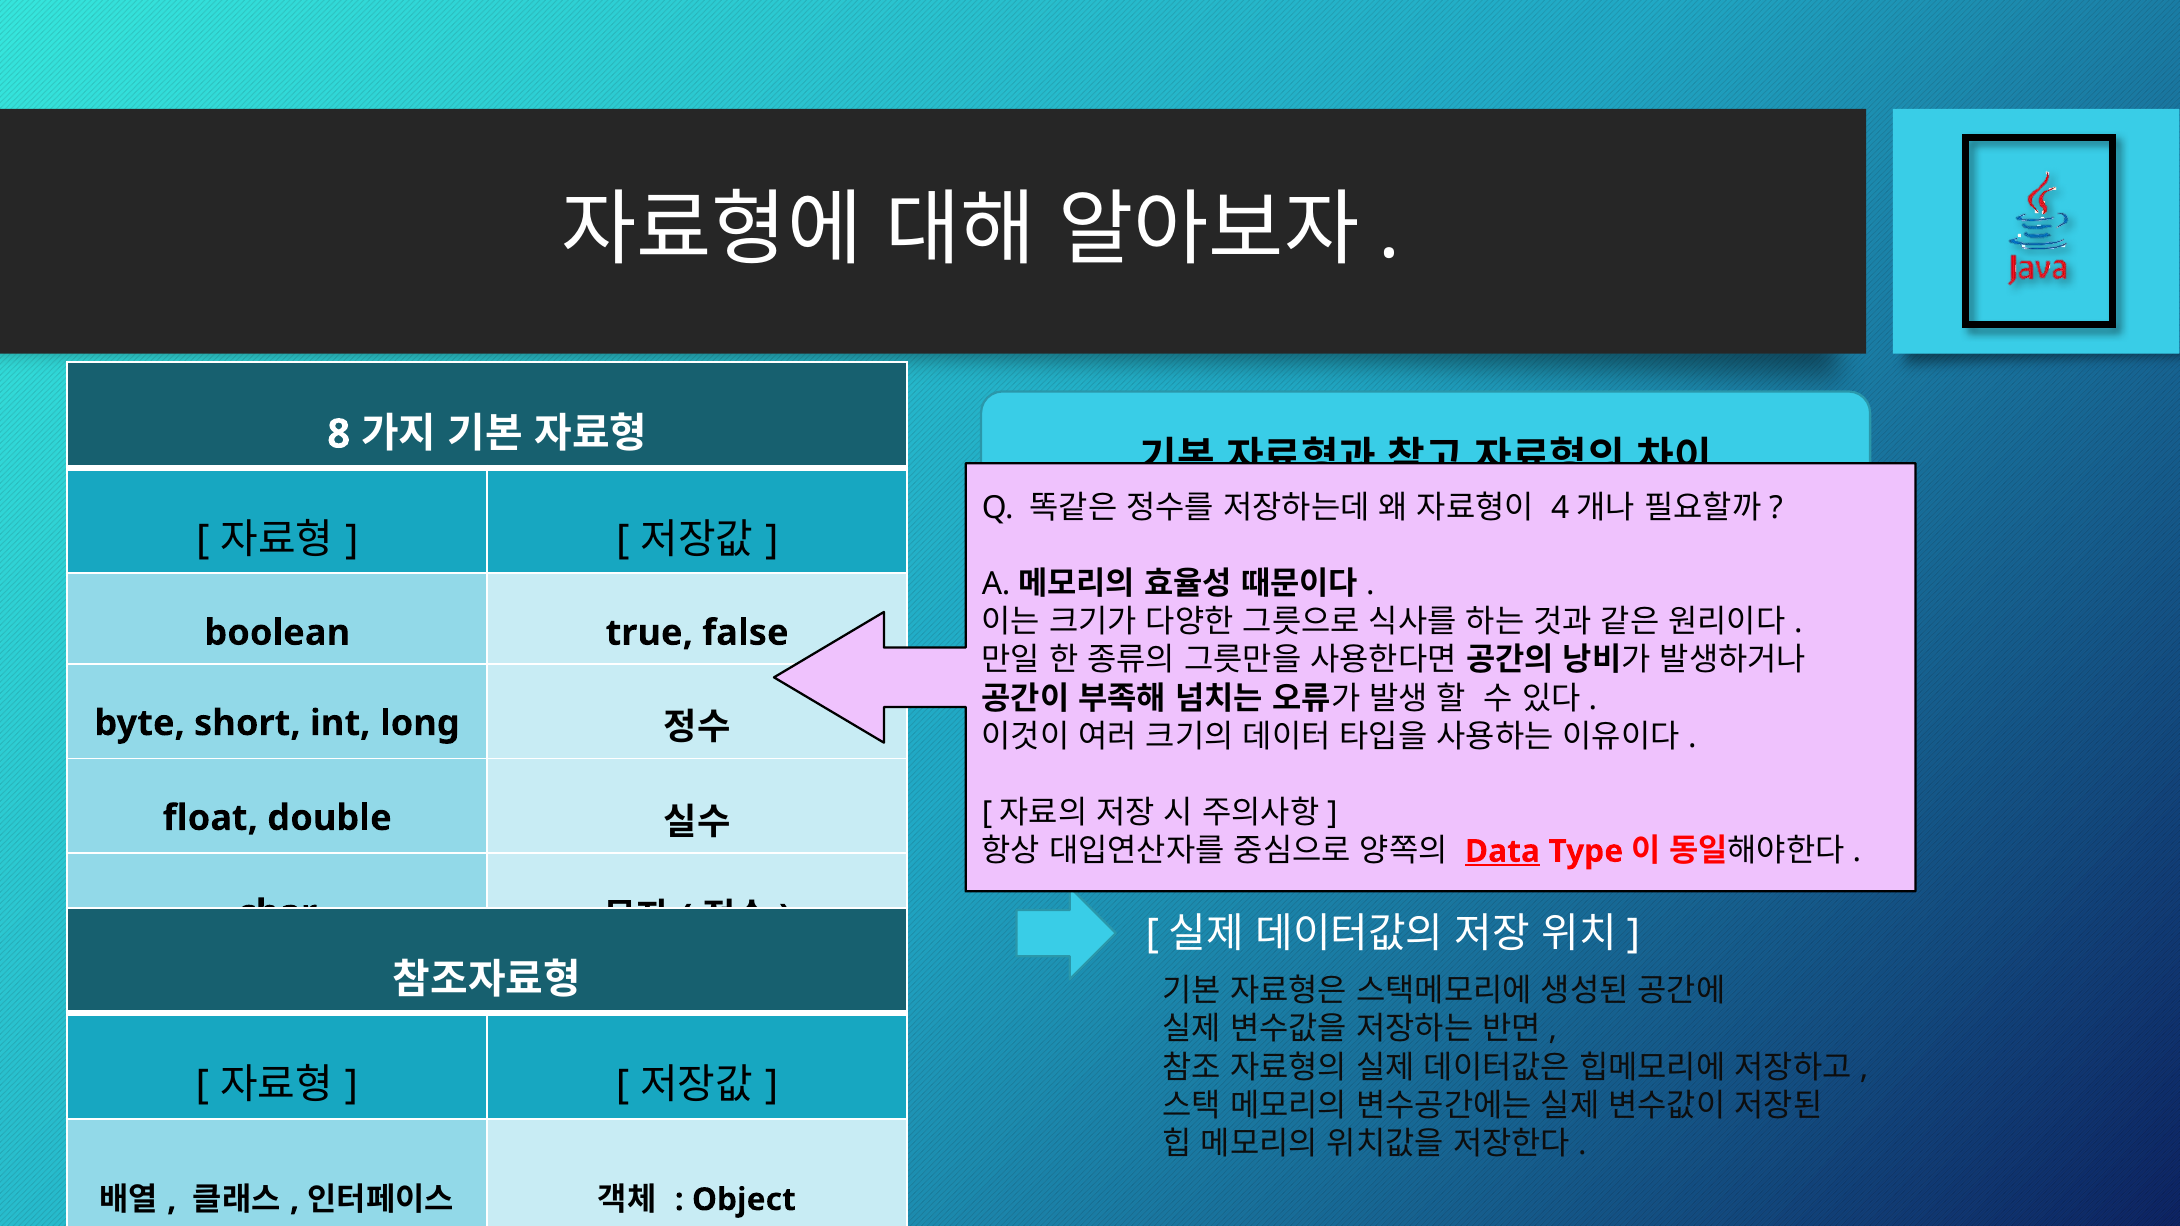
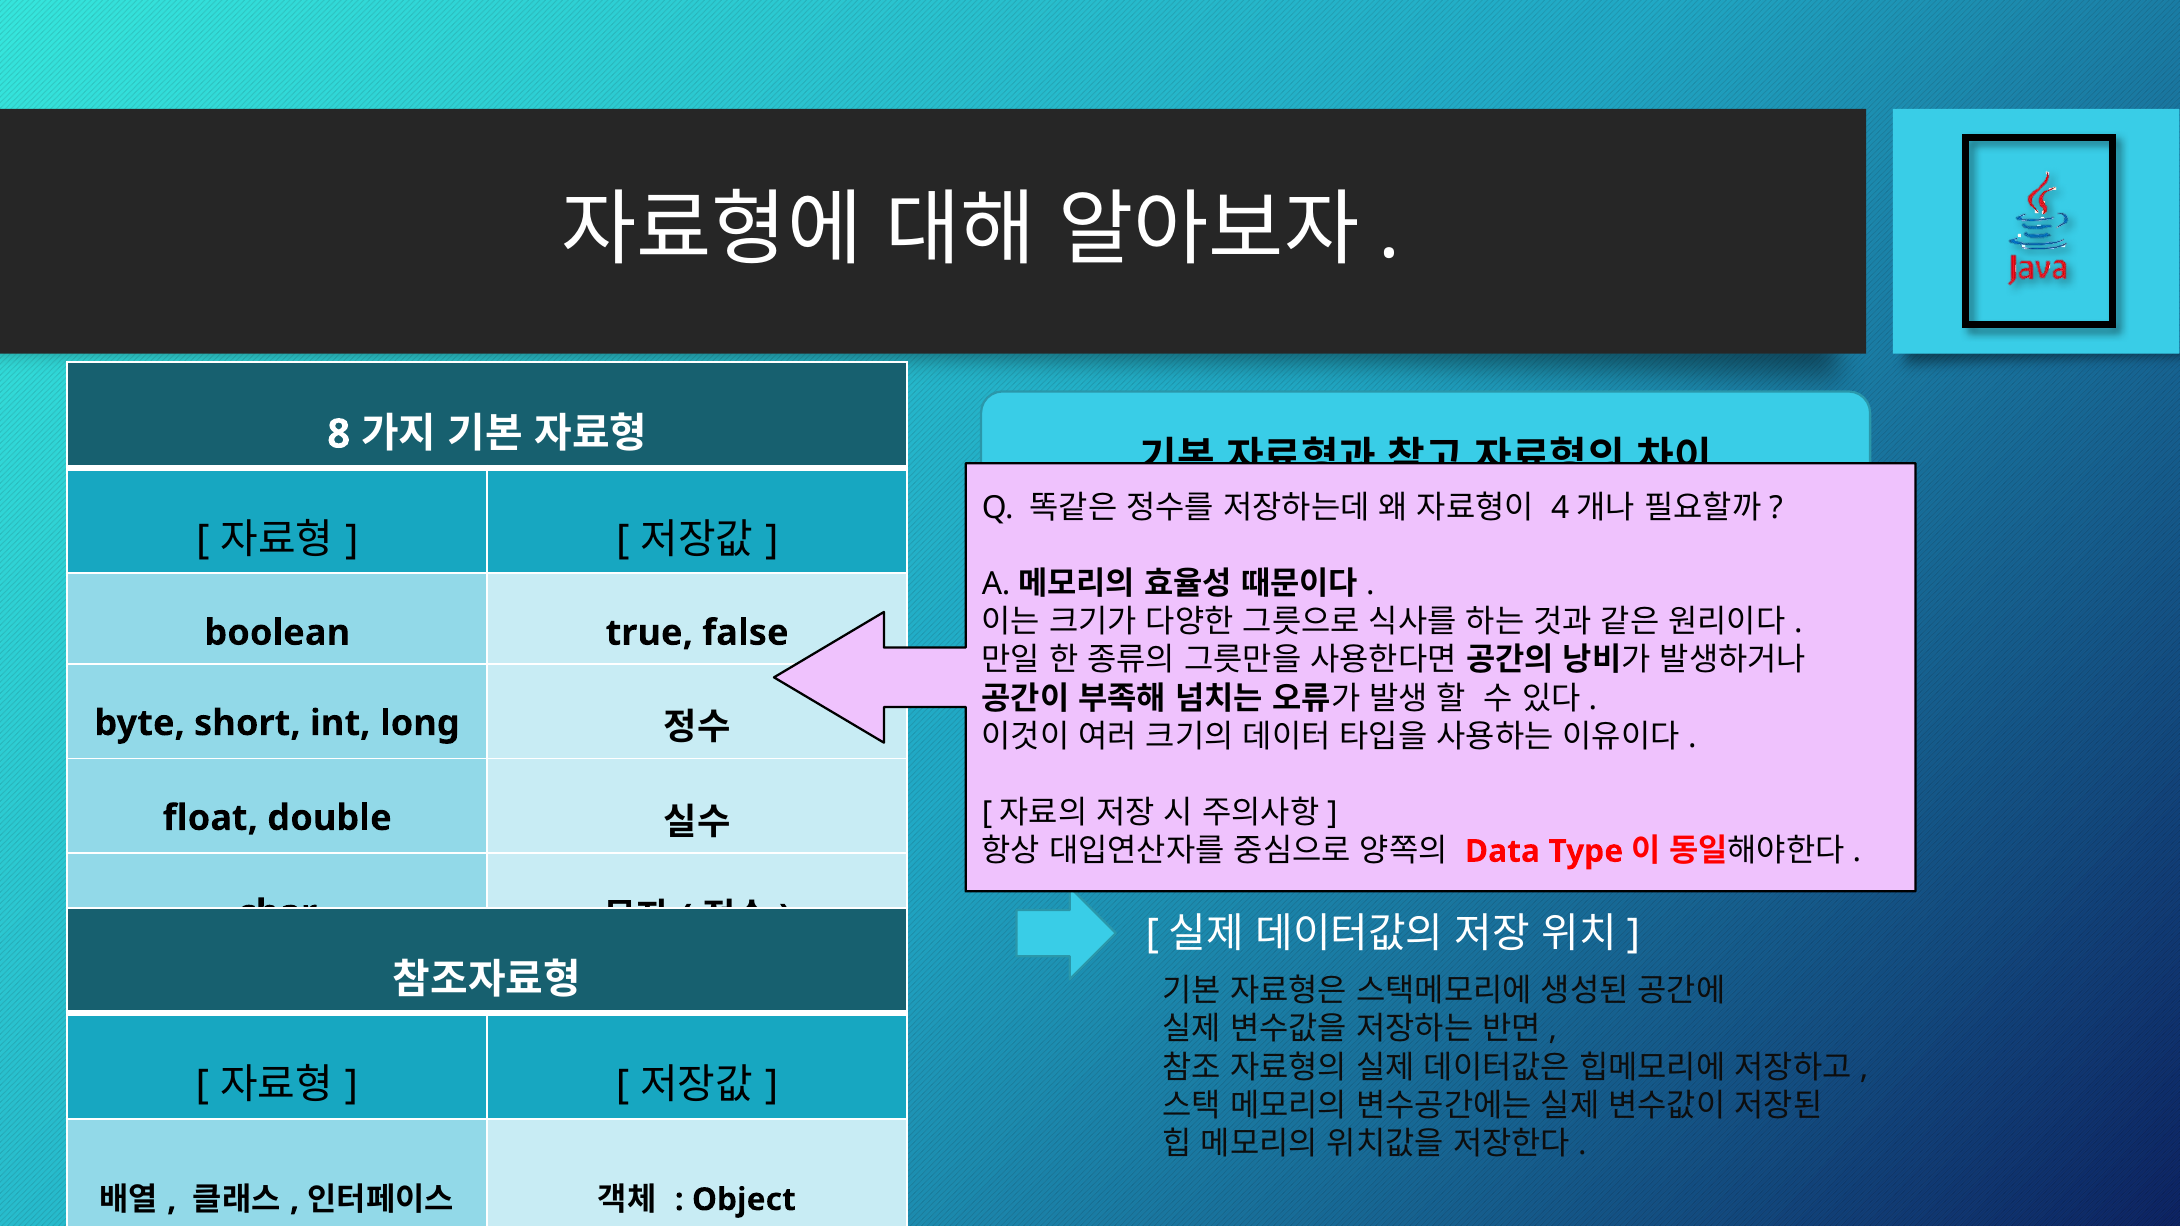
Data underline: present -> none
